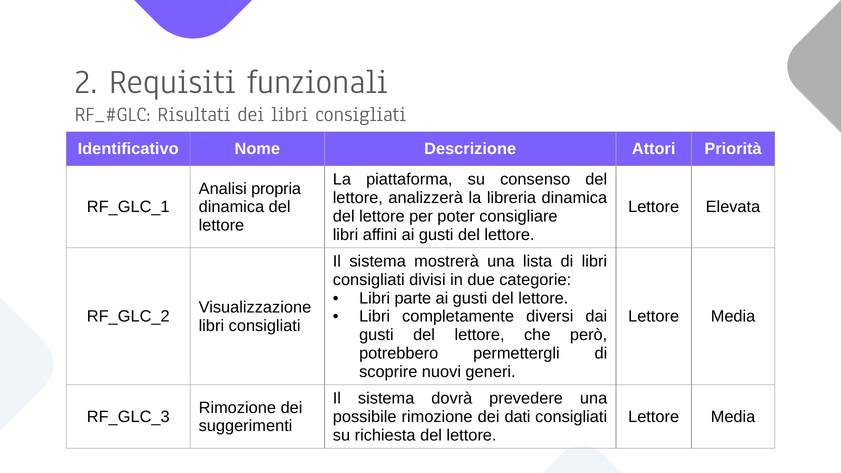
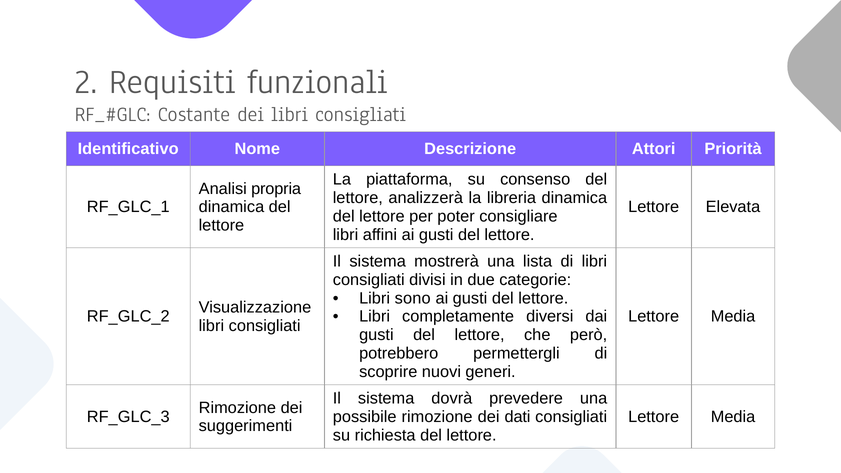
Risultati: Risultati -> Costante
parte: parte -> sono
